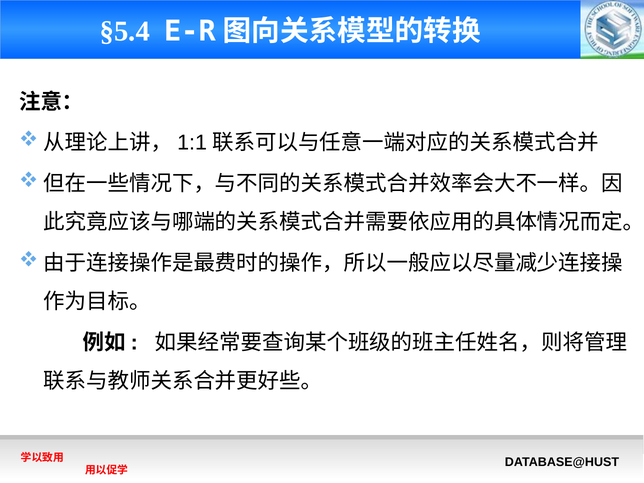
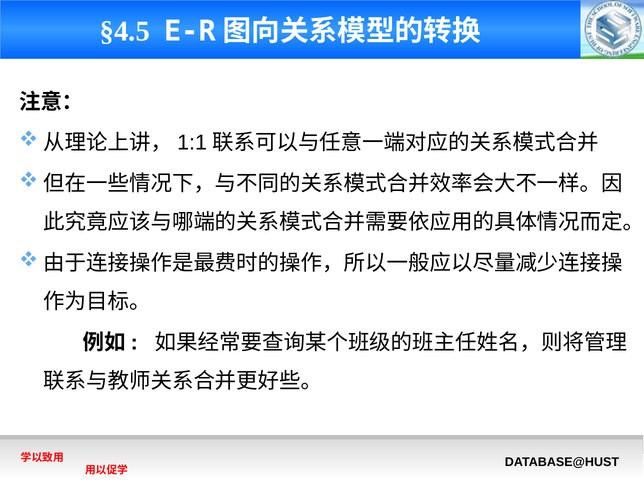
§5.4: §5.4 -> §4.5
